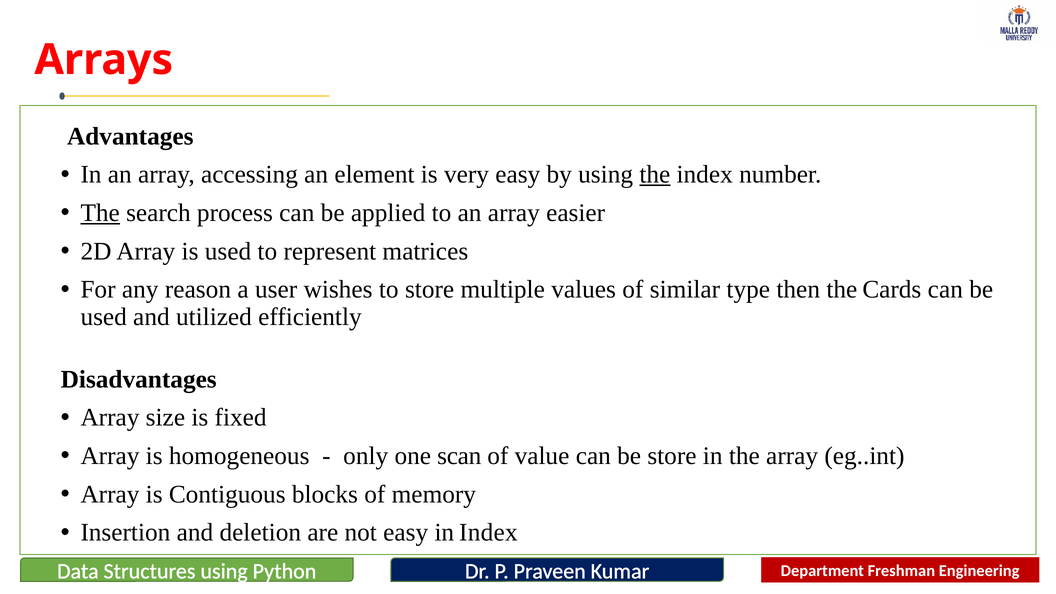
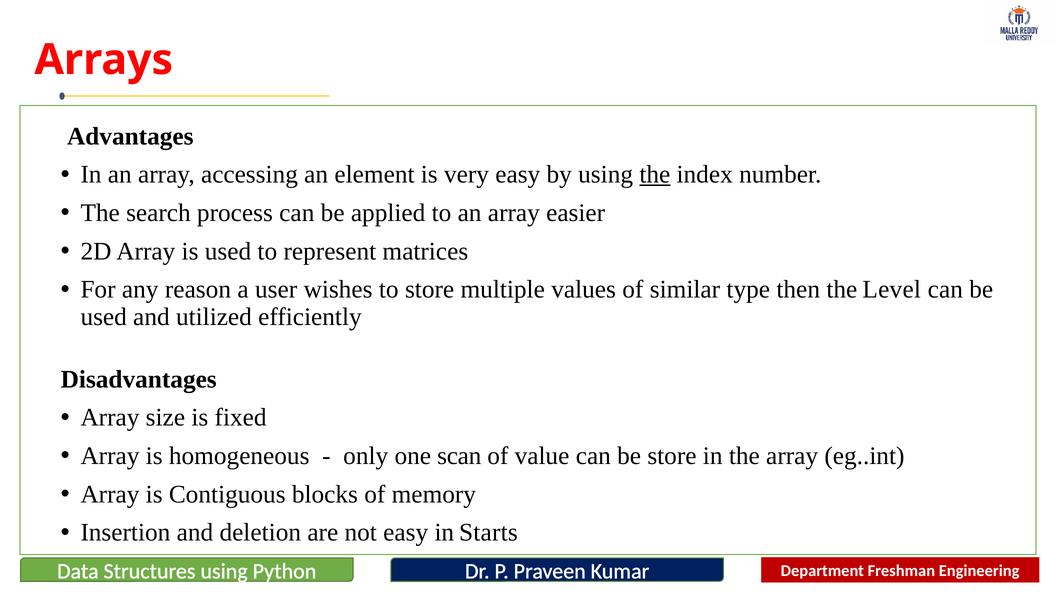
The at (100, 213) underline: present -> none
Cards: Cards -> Level
in Index: Index -> Starts
